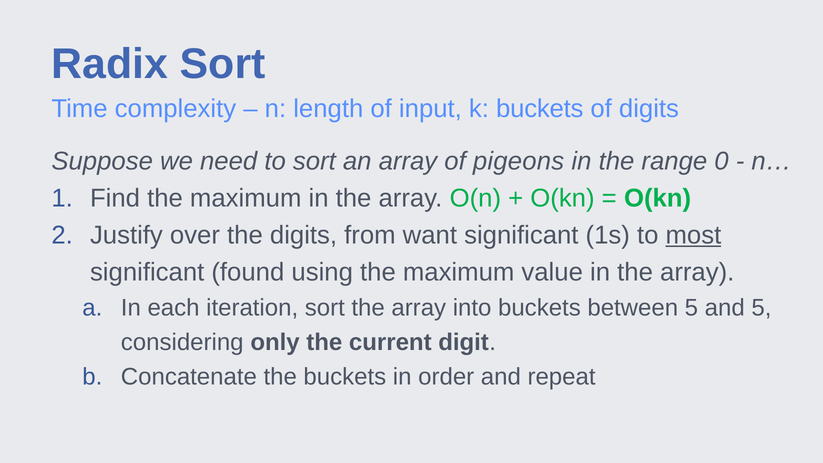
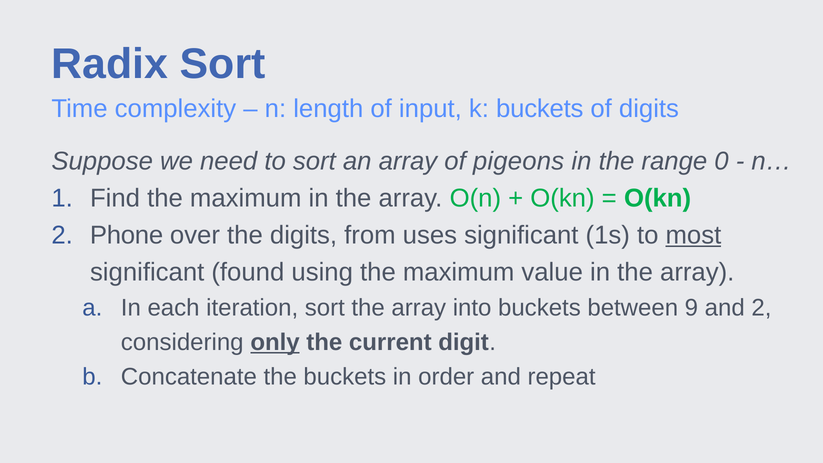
Justify: Justify -> Phone
want: want -> uses
between 5: 5 -> 9
and 5: 5 -> 2
only underline: none -> present
